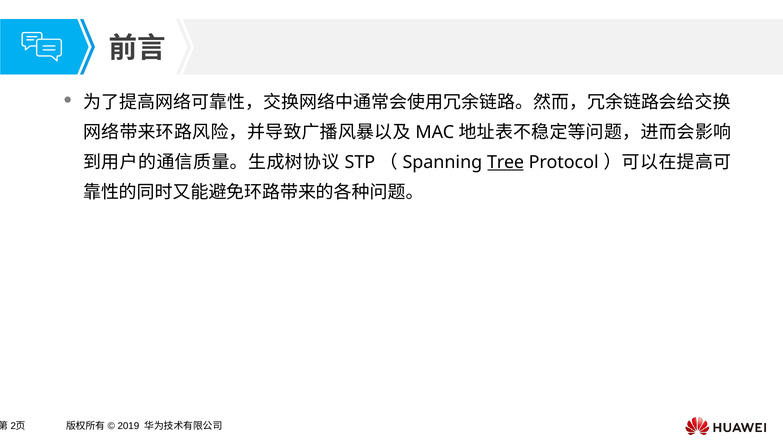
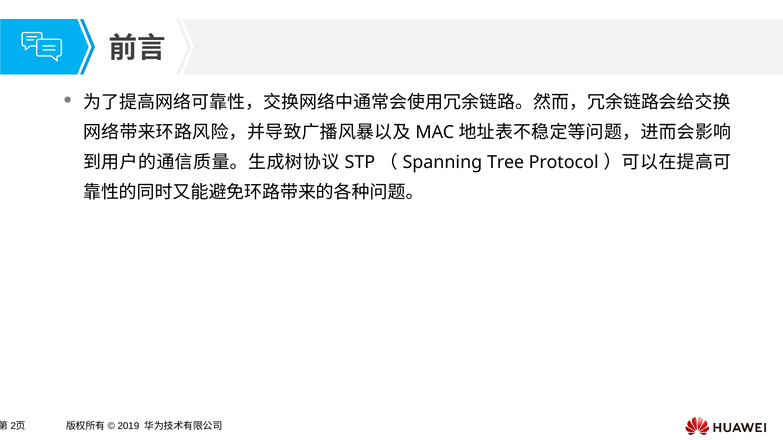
Tree underline: present -> none
